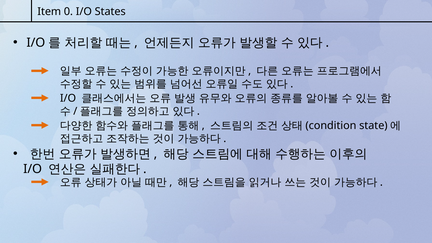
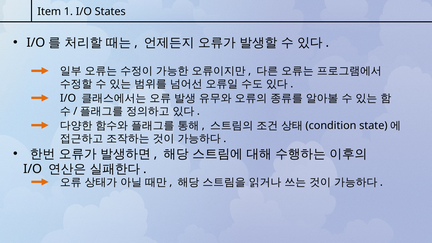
0: 0 -> 1
